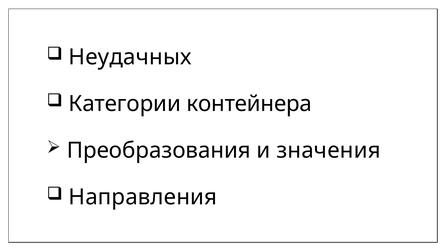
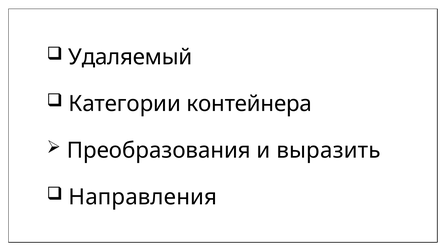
Неудачных: Неудачных -> Удаляемый
значения: значения -> выразить
